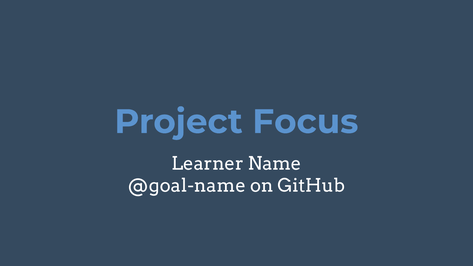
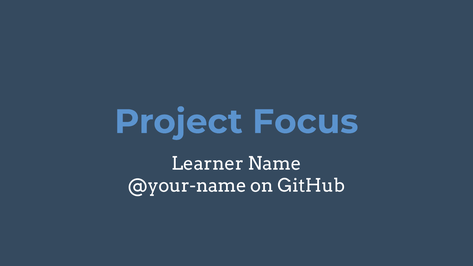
@goal-name: @goal-name -> @your-name
